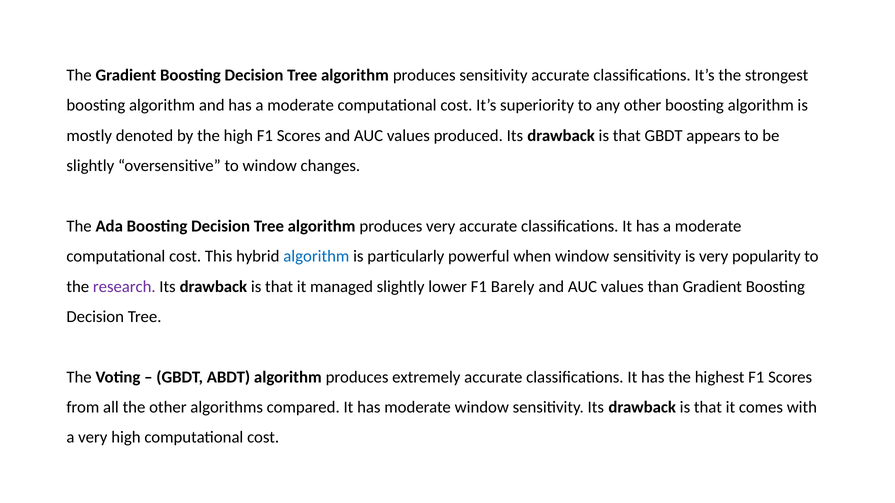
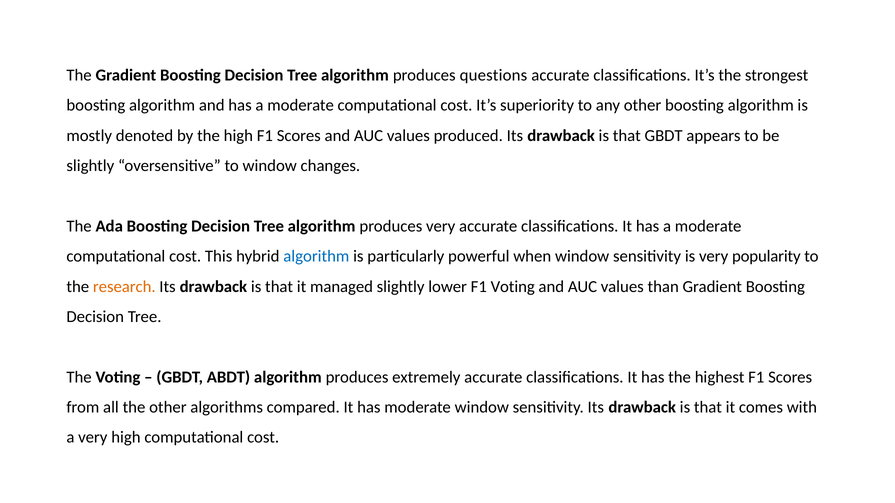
produces sensitivity: sensitivity -> questions
research colour: purple -> orange
F1 Barely: Barely -> Voting
